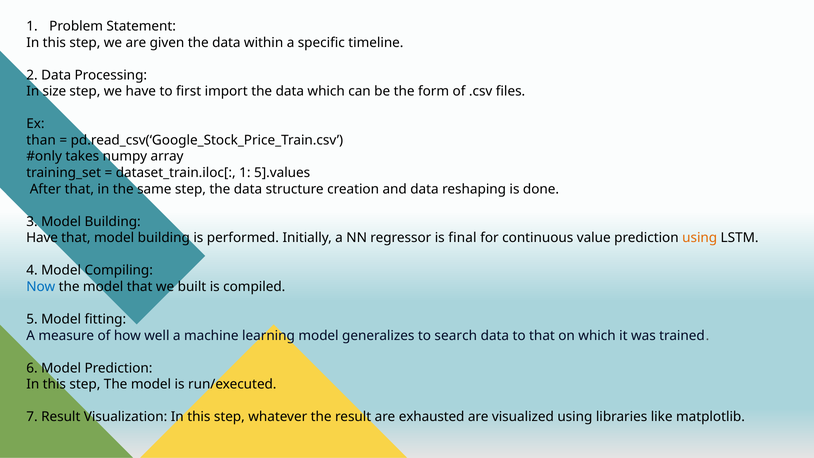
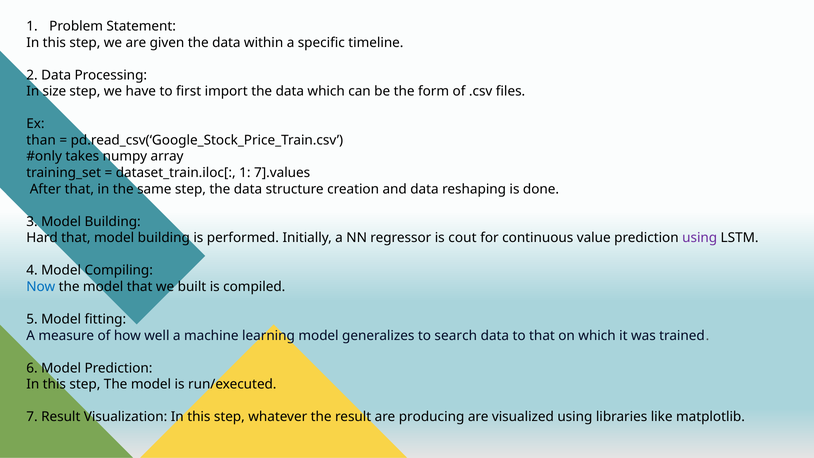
5].values: 5].values -> 7].values
Have at (42, 238): Have -> Hard
final: final -> cout
using at (700, 238) colour: orange -> purple
exhausted: exhausted -> producing
